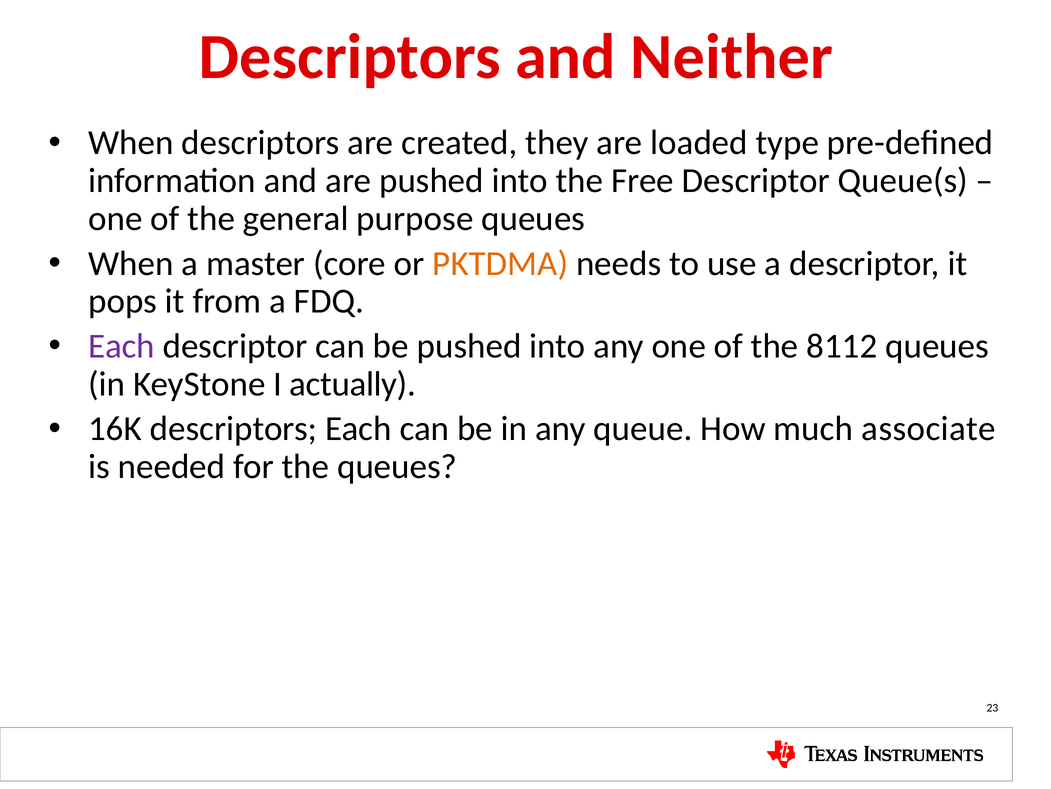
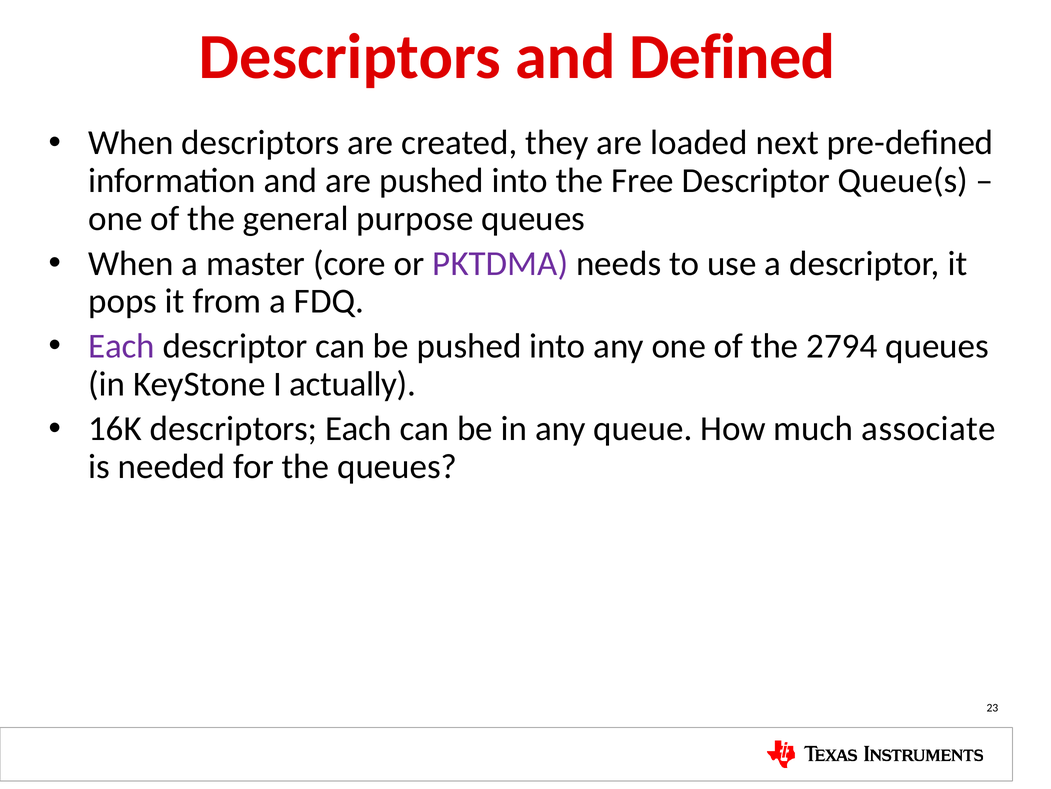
Neither: Neither -> Defined
type: type -> next
PKTDMA colour: orange -> purple
8112: 8112 -> 2794
